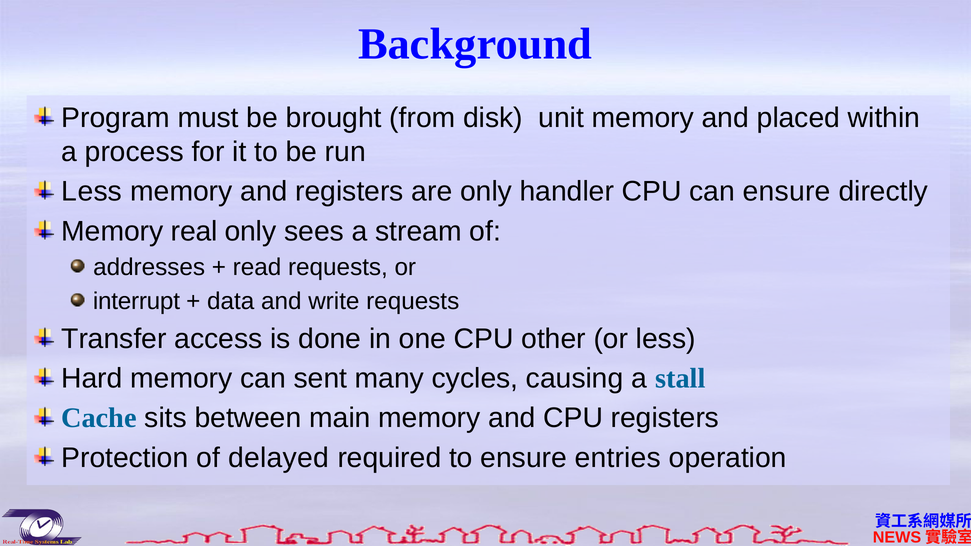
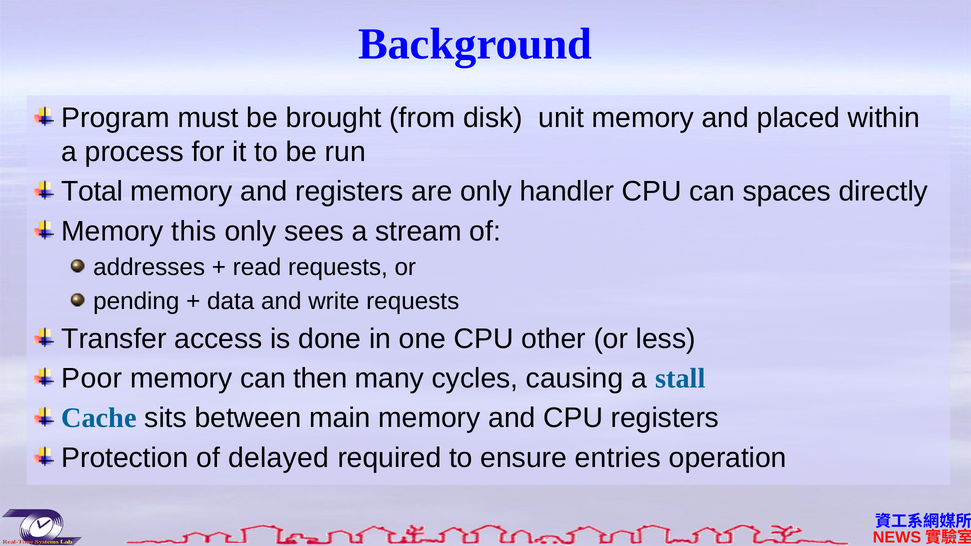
Less at (92, 192): Less -> Total
can ensure: ensure -> spaces
real: real -> this
interrupt: interrupt -> pending
Hard: Hard -> Poor
sent: sent -> then
